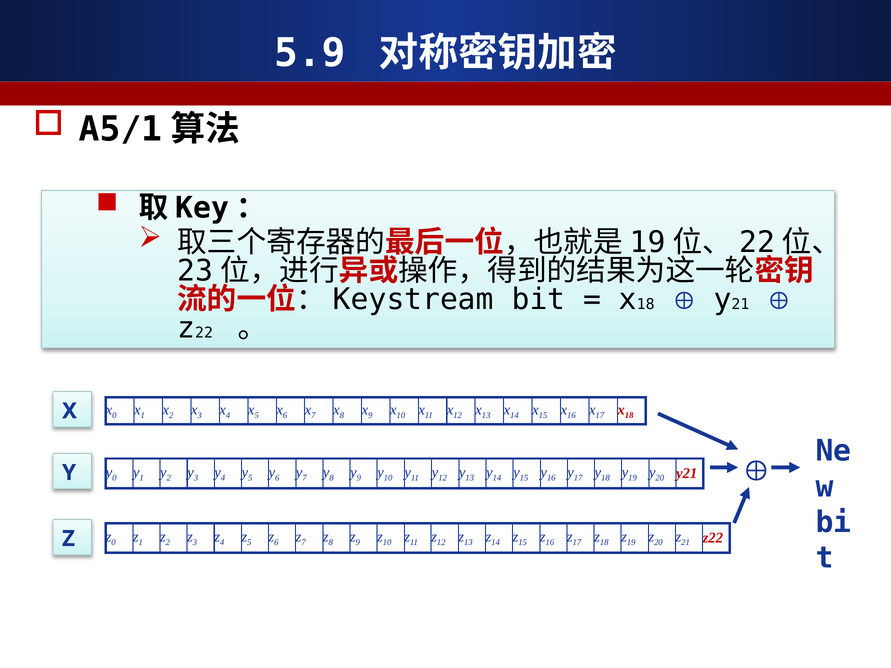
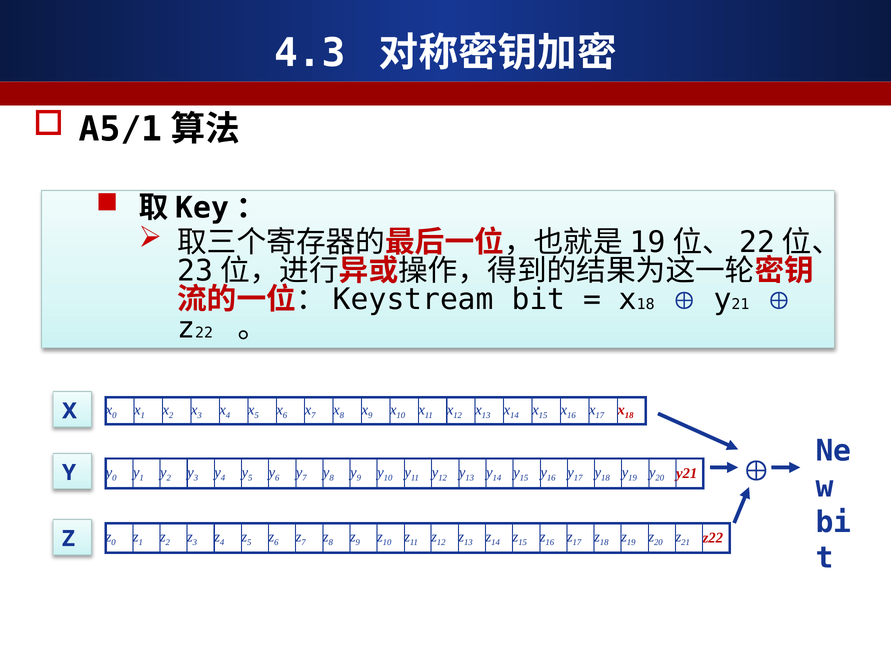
5.9: 5.9 -> 4.3
